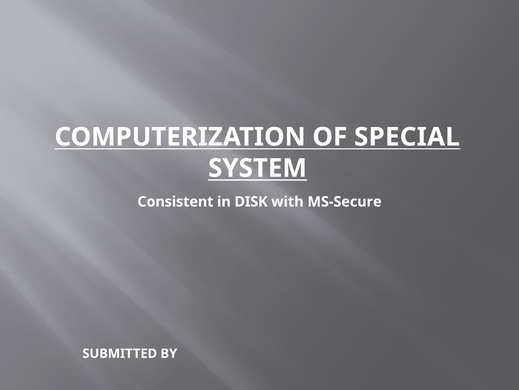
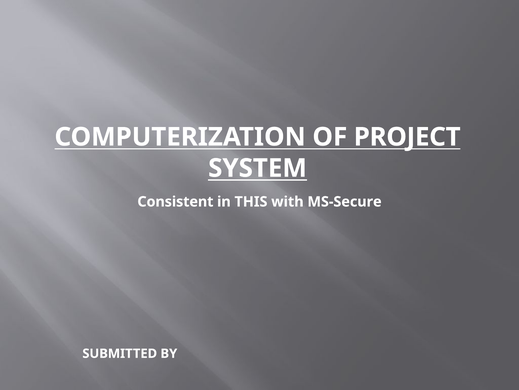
SPECIAL: SPECIAL -> PROJECT
DISK: DISK -> THIS
